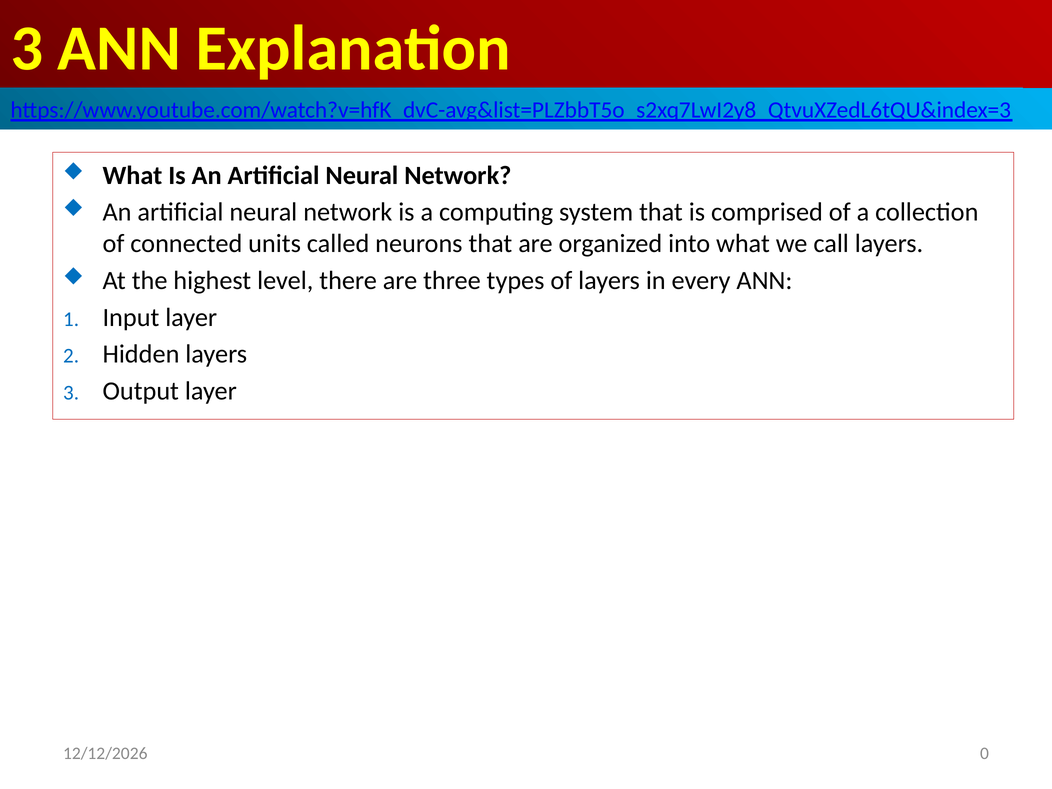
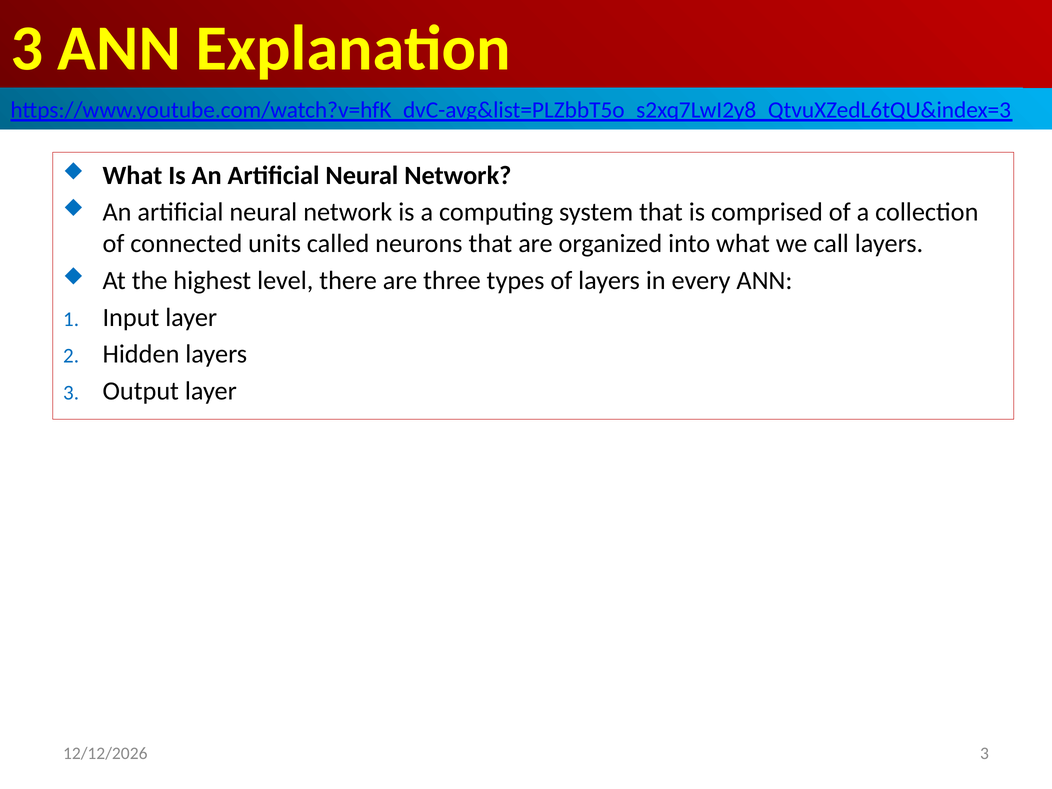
0 at (985, 753): 0 -> 3
